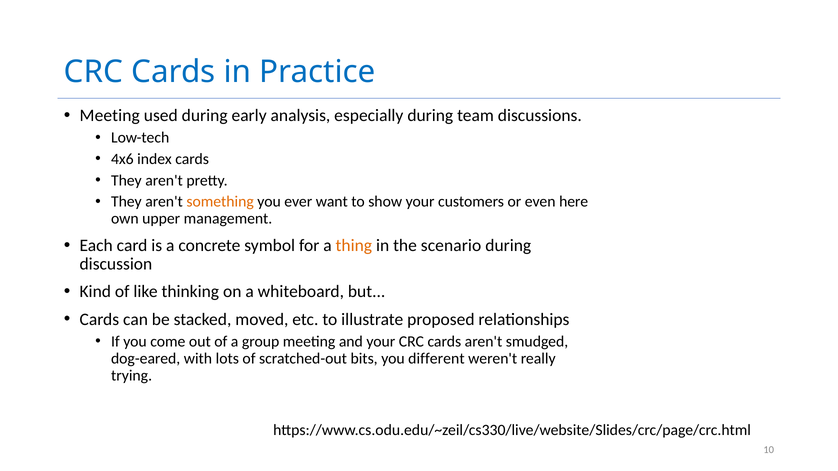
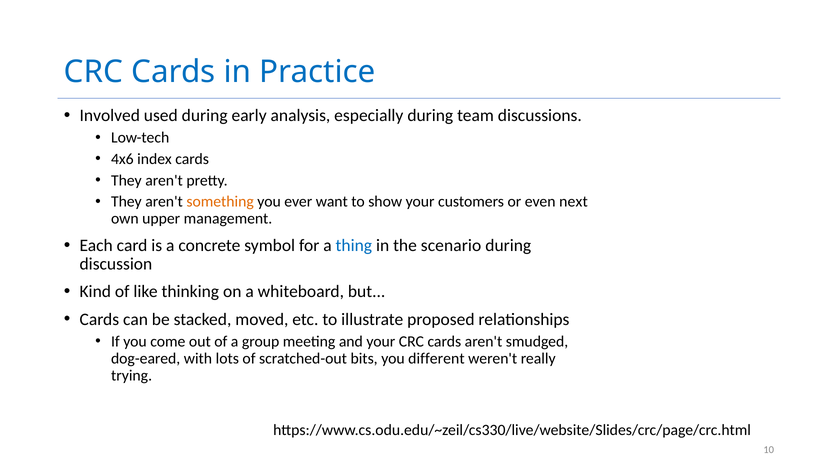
Meeting at (110, 116): Meeting -> Involved
here: here -> next
thing colour: orange -> blue
